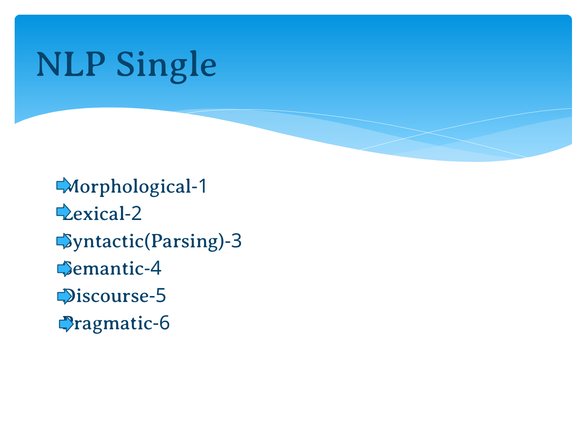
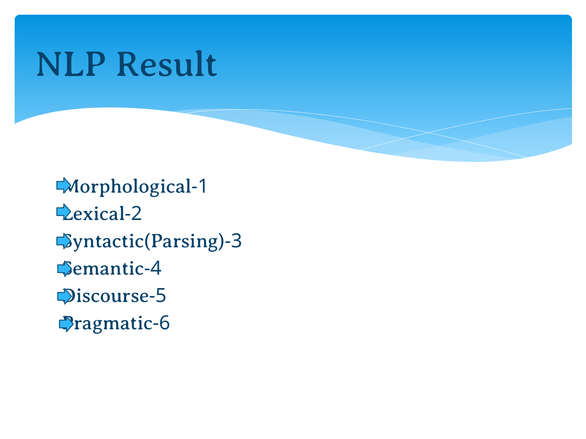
Single: Single -> Result
